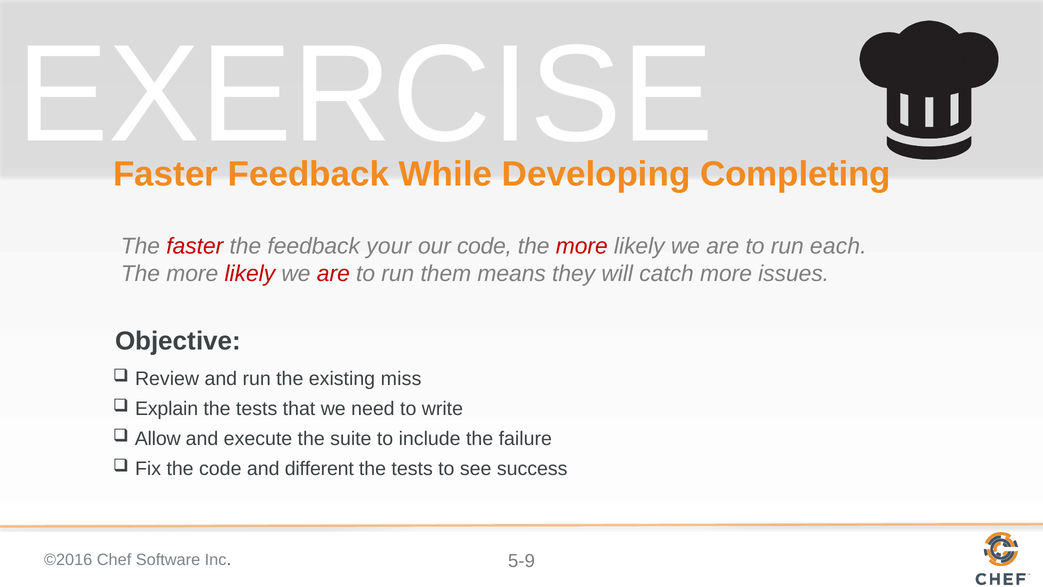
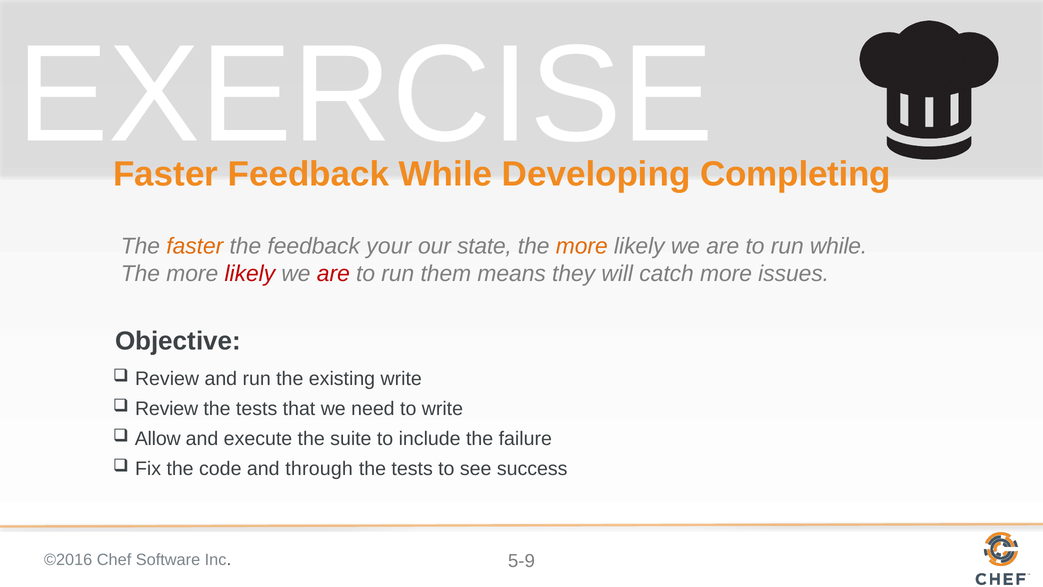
faster at (195, 246) colour: red -> orange
our code: code -> state
more at (582, 246) colour: red -> orange
run each: each -> while
existing miss: miss -> write
Explain at (167, 409): Explain -> Review
different: different -> through
